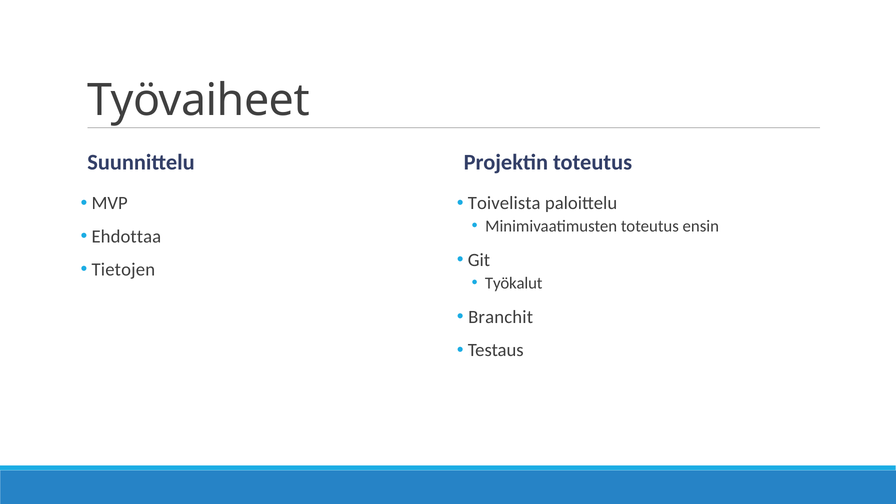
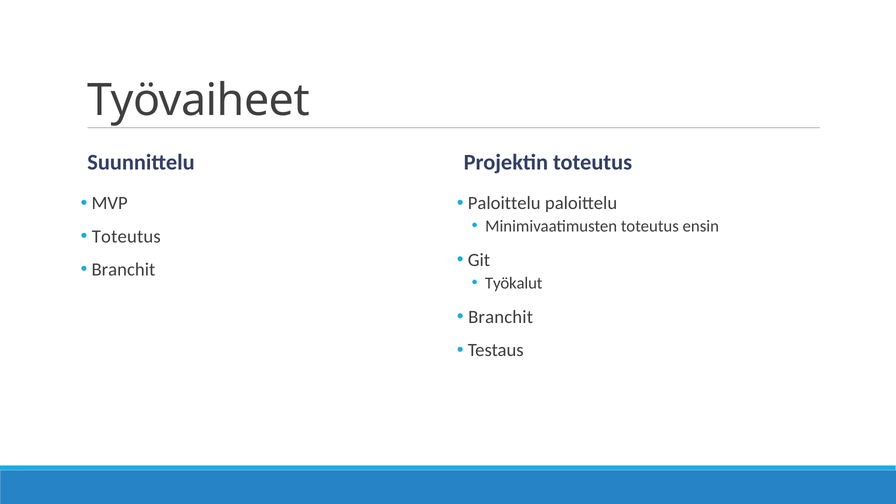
Toivelista at (504, 203): Toivelista -> Paloittelu
Ehdottaa at (126, 236): Ehdottaa -> Toteutus
Tietojen at (123, 270): Tietojen -> Branchit
